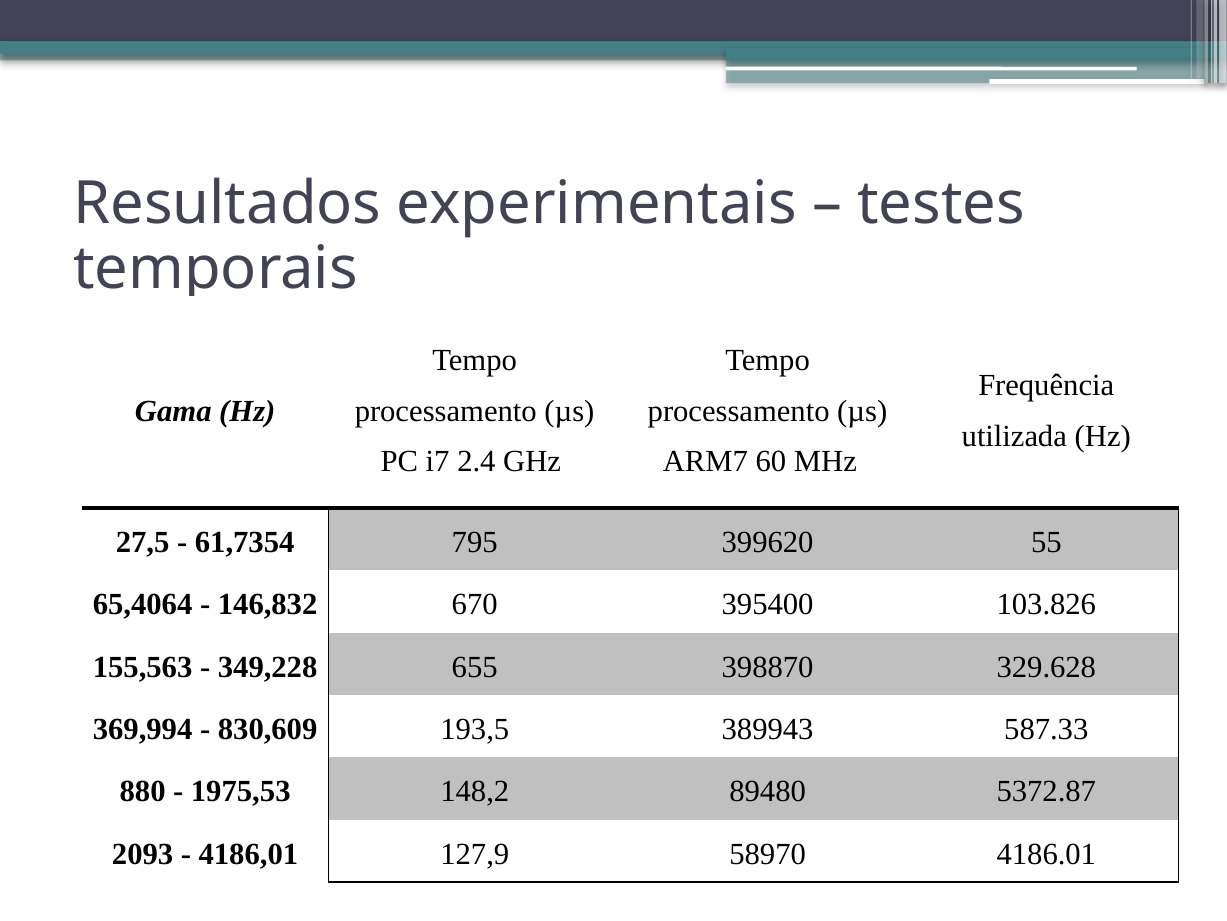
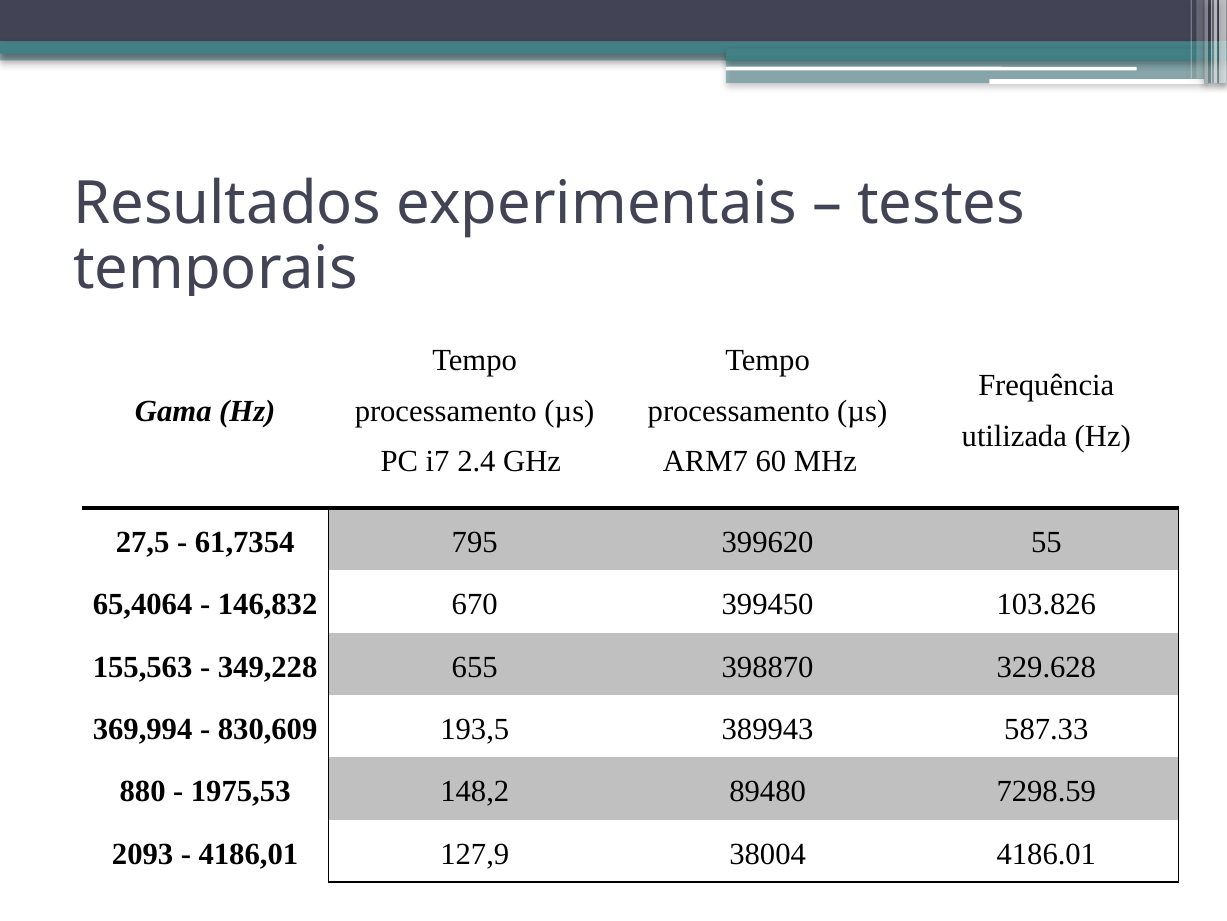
395400: 395400 -> 399450
5372.87: 5372.87 -> 7298.59
58970: 58970 -> 38004
